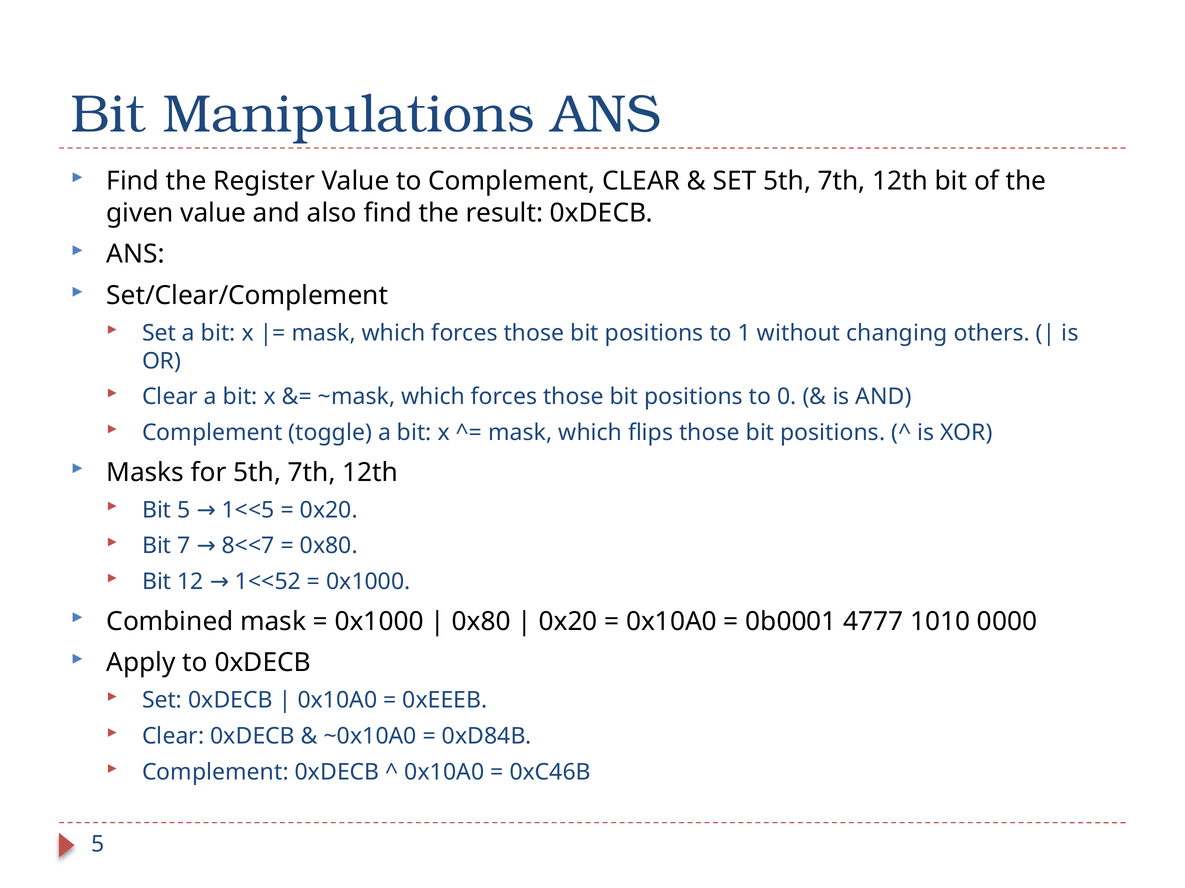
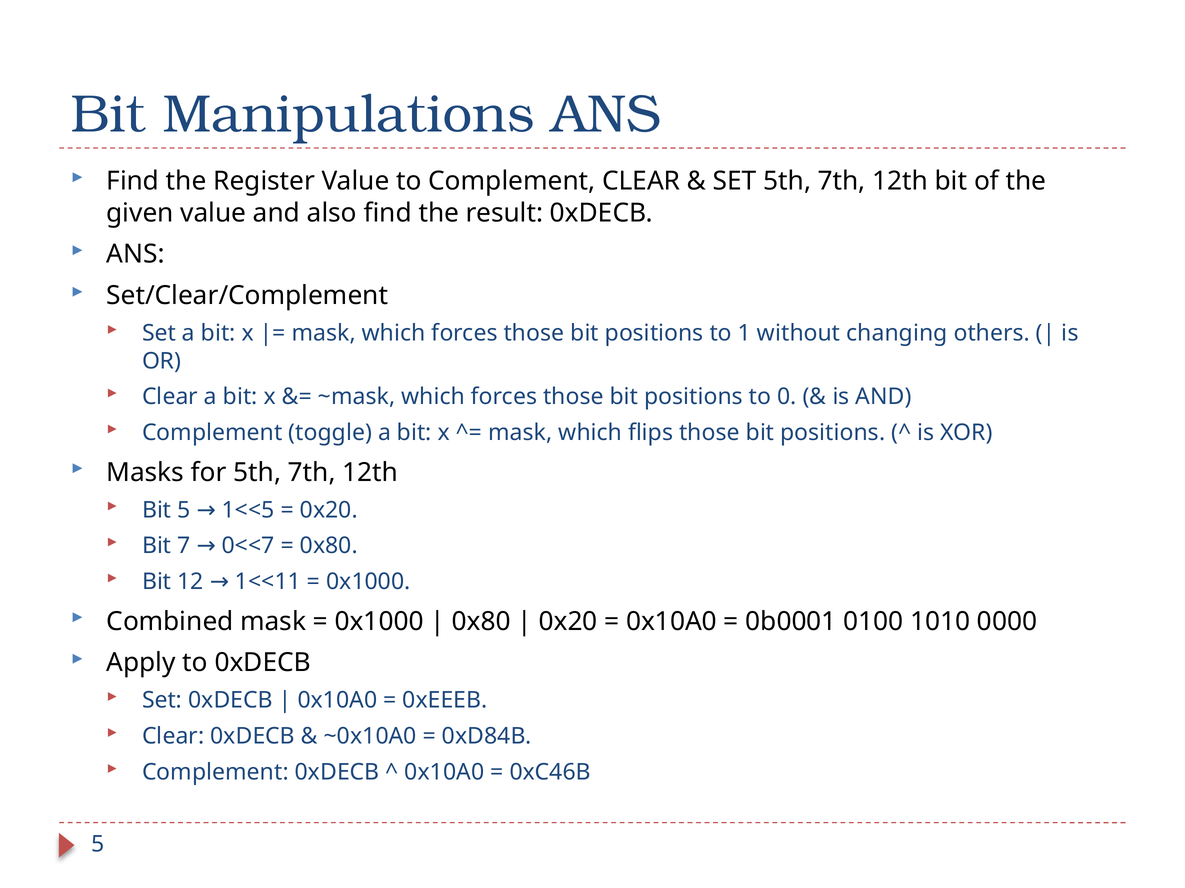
8<<7: 8<<7 -> 0<<7
1<<52: 1<<52 -> 1<<11
4777: 4777 -> 0100
